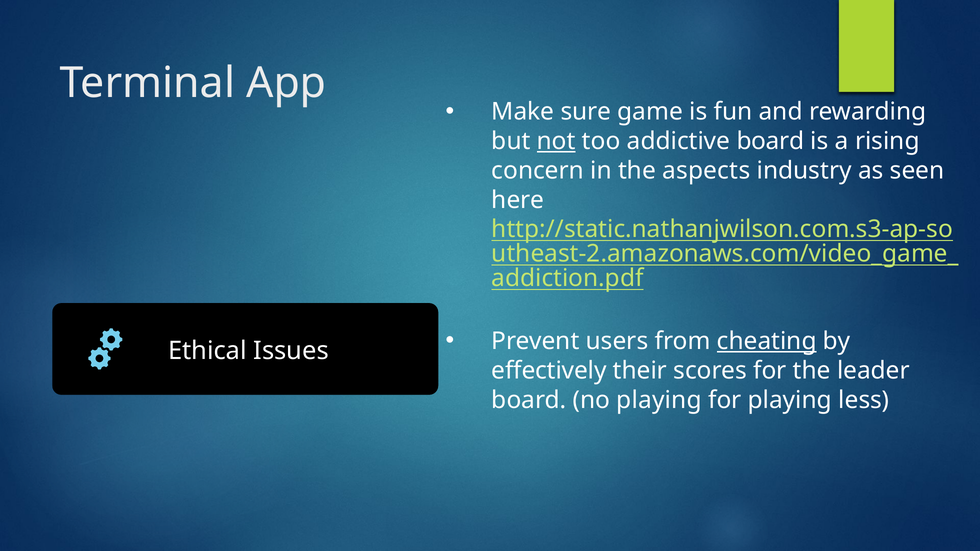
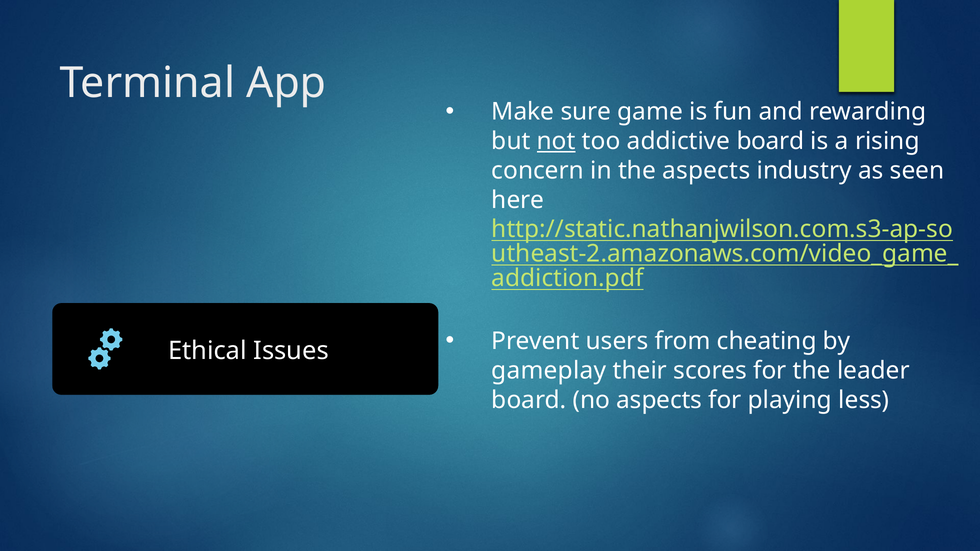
cheating underline: present -> none
effectively: effectively -> gameplay
no playing: playing -> aspects
